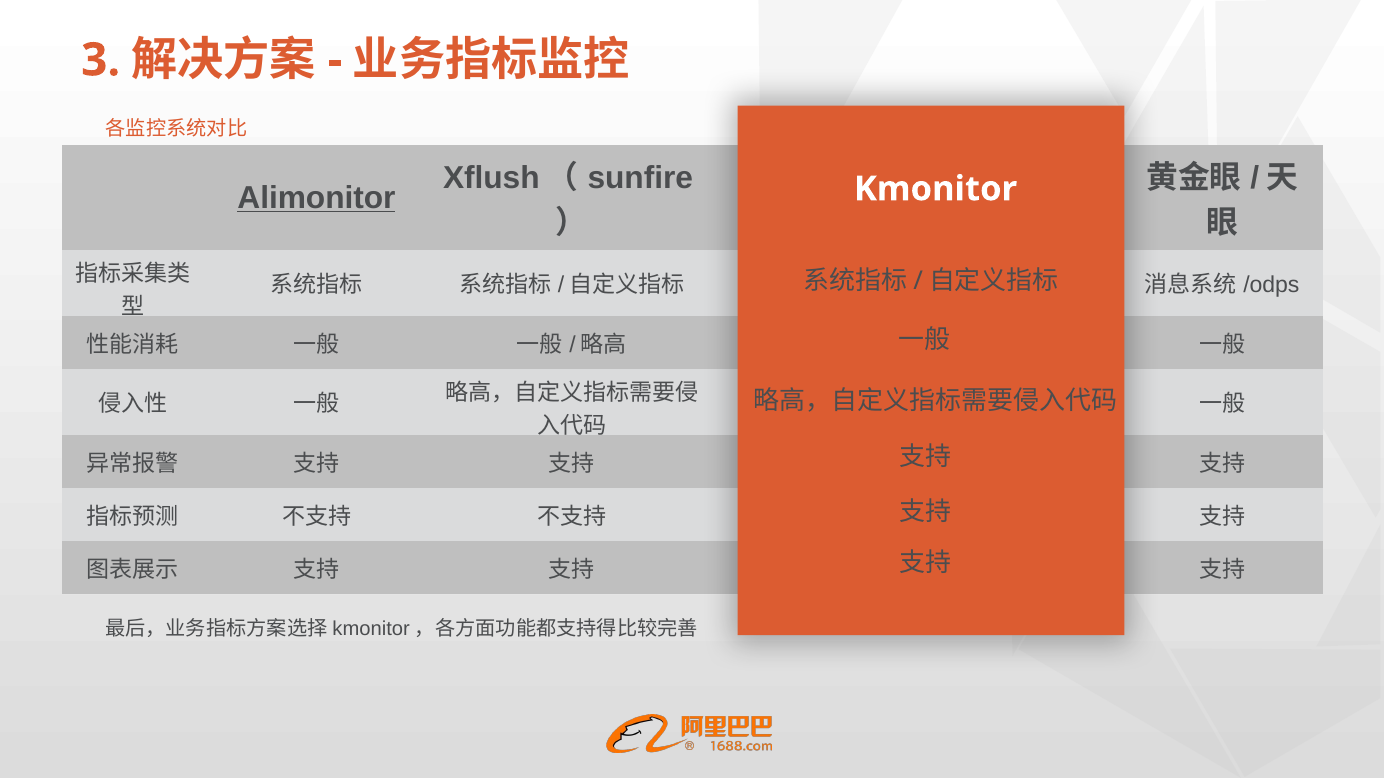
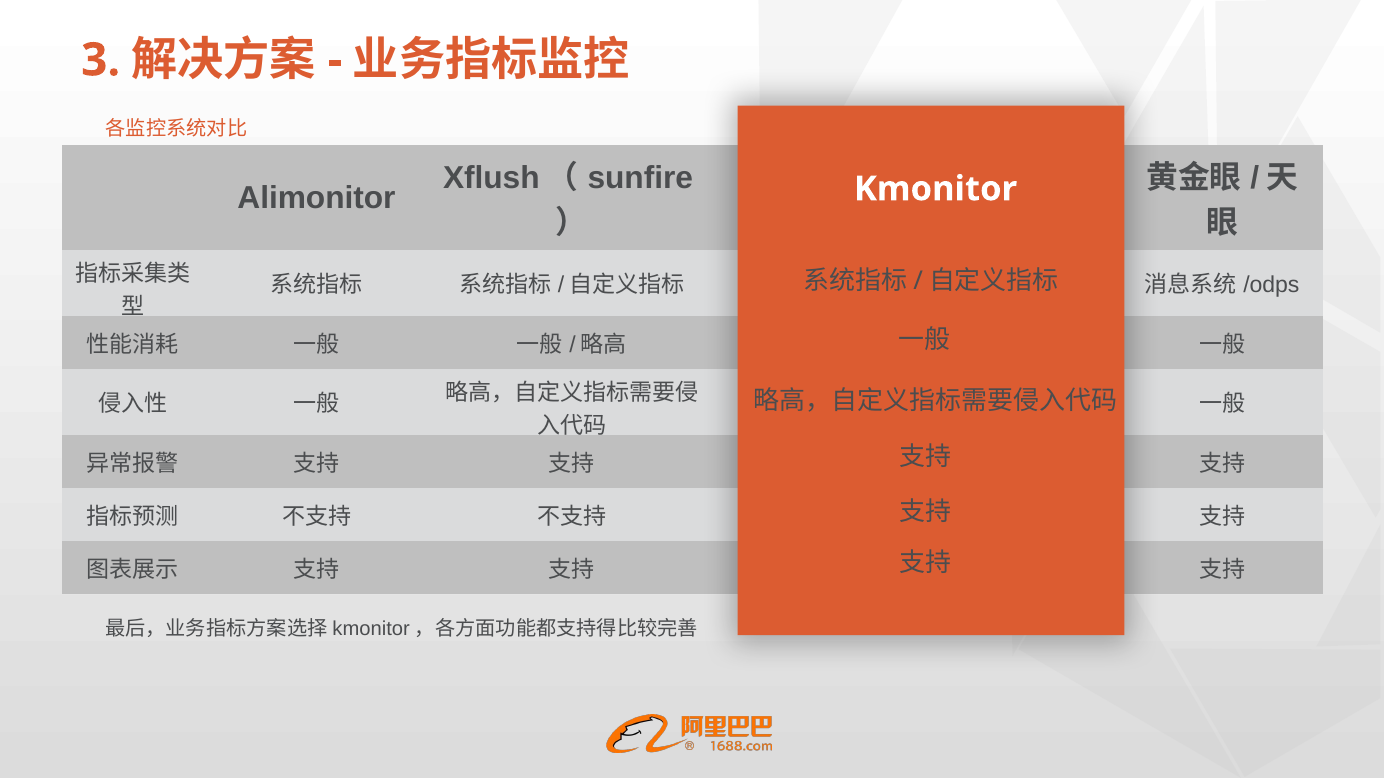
Alimonitor underline: present -> none
